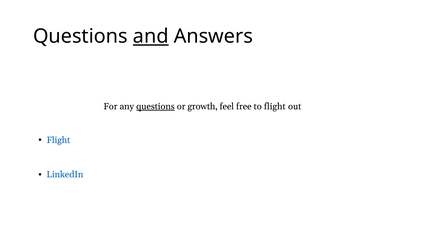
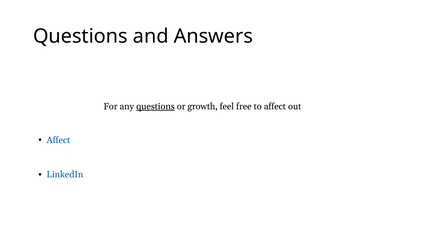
and underline: present -> none
to flight: flight -> affect
Flight at (58, 140): Flight -> Affect
